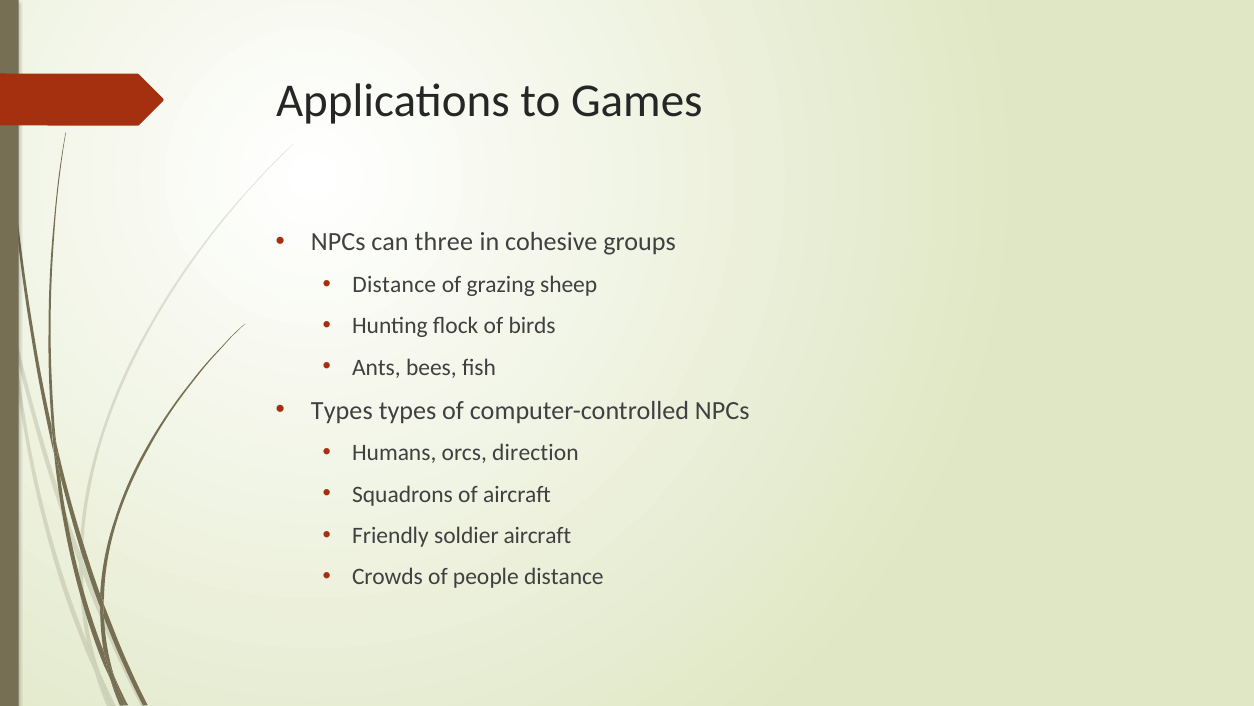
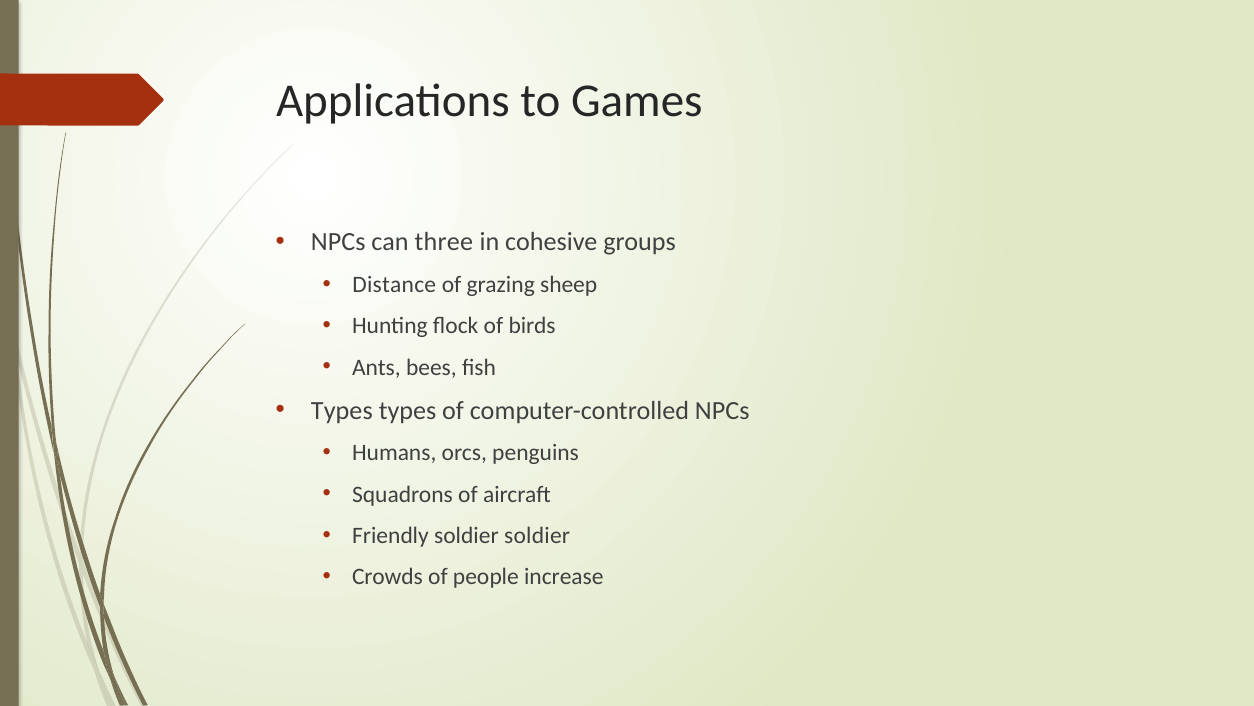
direction: direction -> penguins
soldier aircraft: aircraft -> soldier
people distance: distance -> increase
